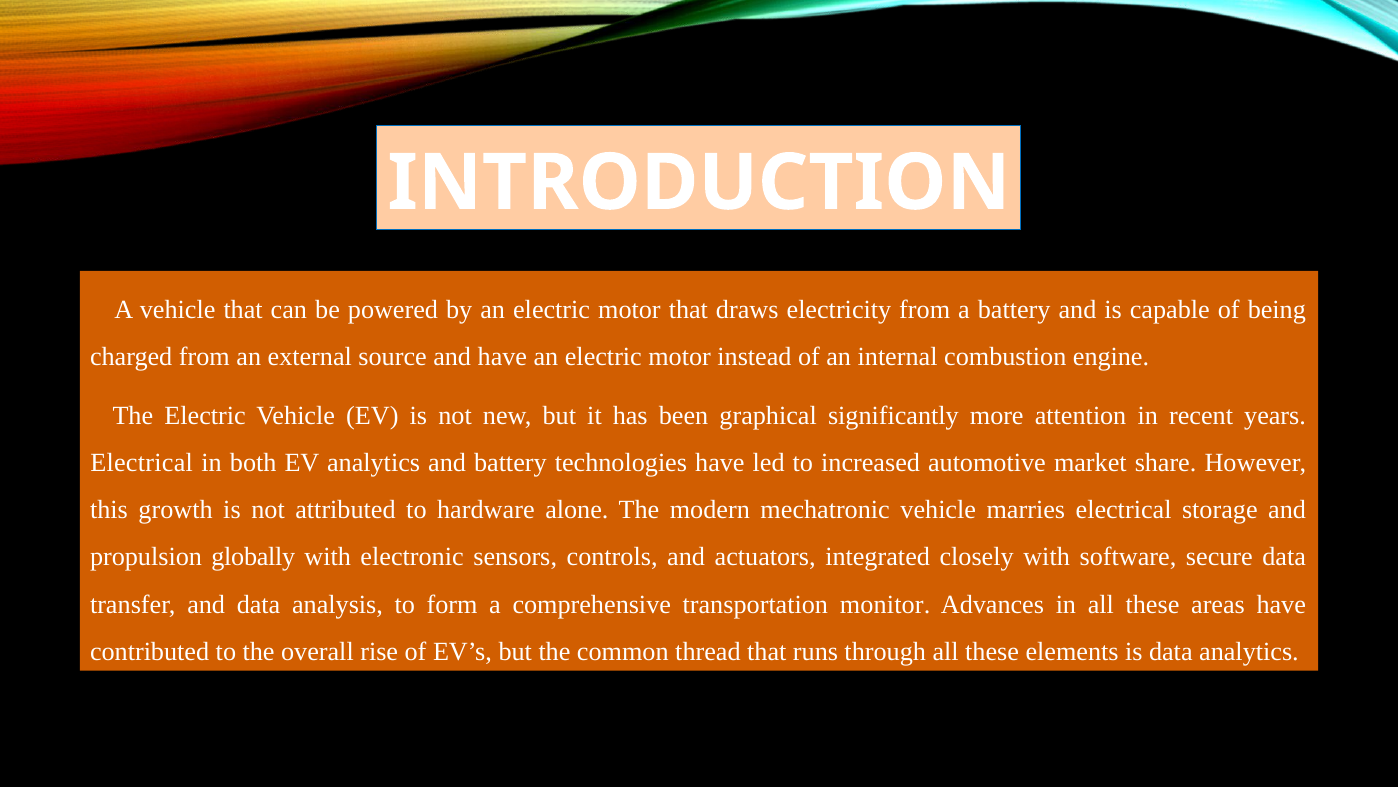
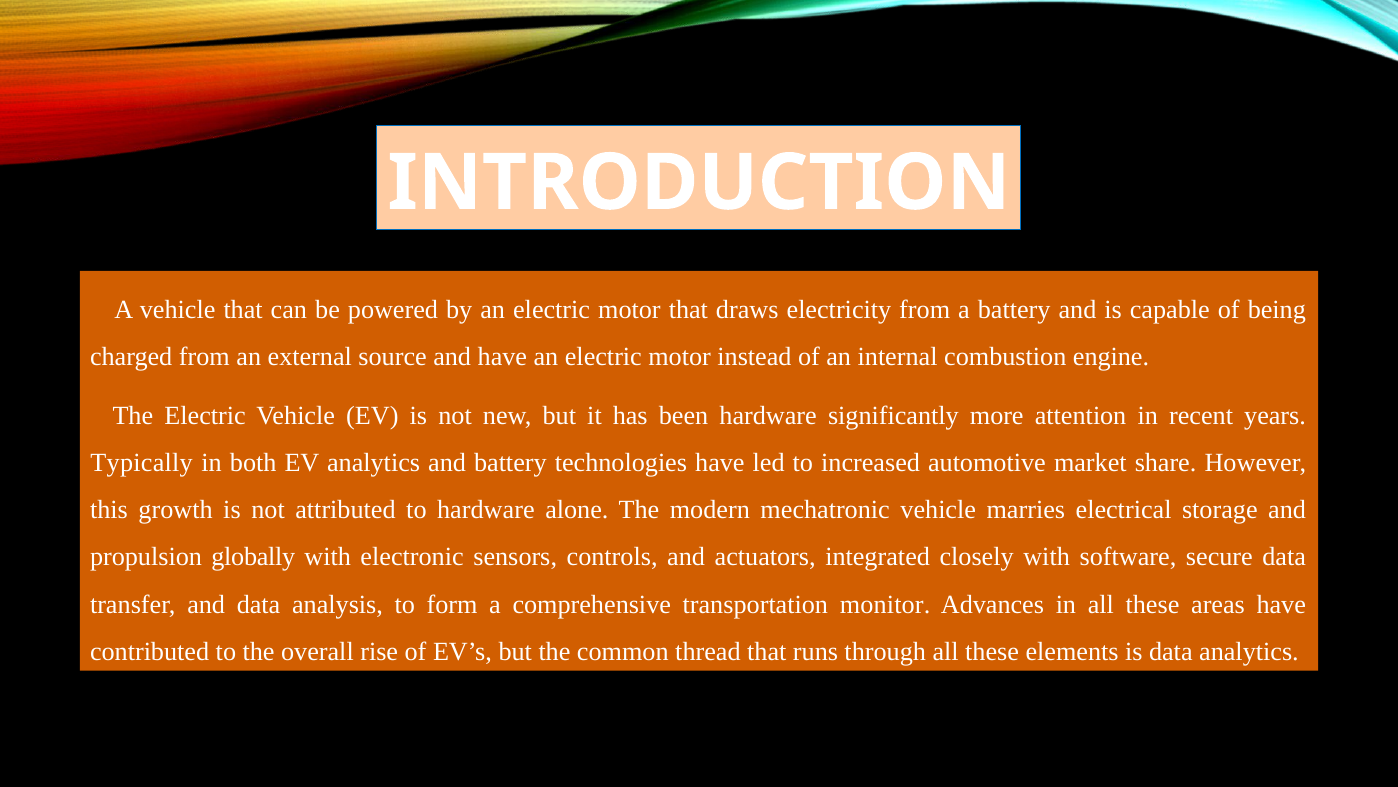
been graphical: graphical -> hardware
Electrical at (142, 462): Electrical -> Typically
